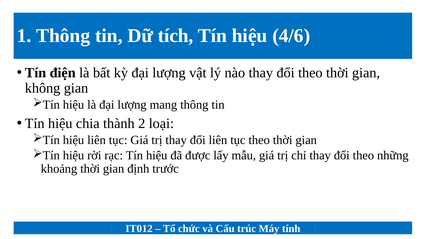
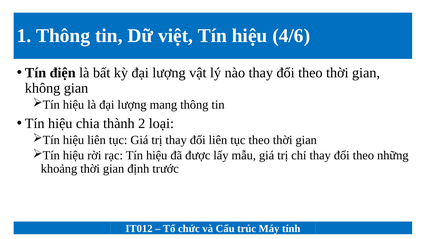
tích: tích -> việt
